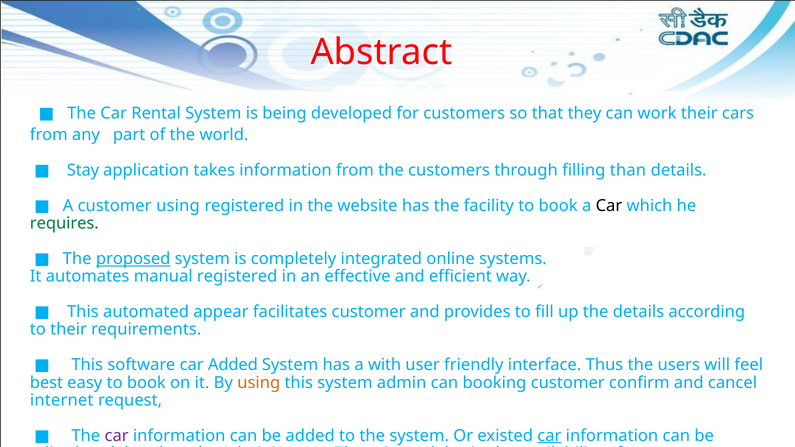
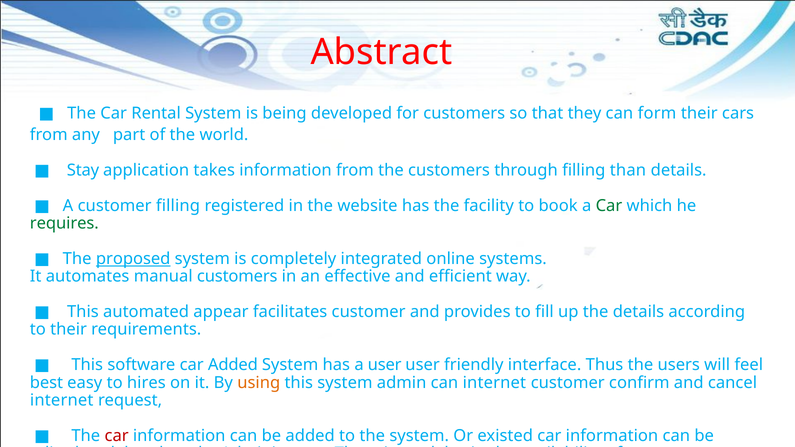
work: work -> form
customer using: using -> filling
Car at (609, 206) colour: black -> green
manual registered: registered -> customers
a with: with -> user
easy to book: book -> hires
can booking: booking -> internet
car at (117, 436) colour: purple -> red
car at (549, 436) underline: present -> none
